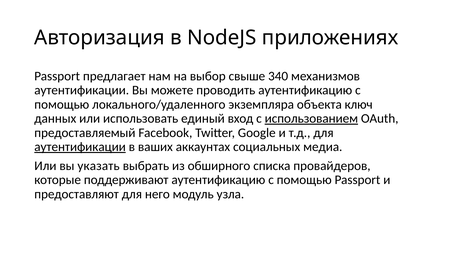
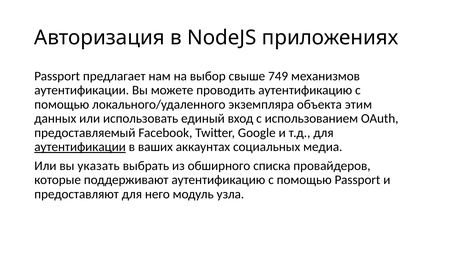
340: 340 -> 749
ключ: ключ -> этим
использованием underline: present -> none
